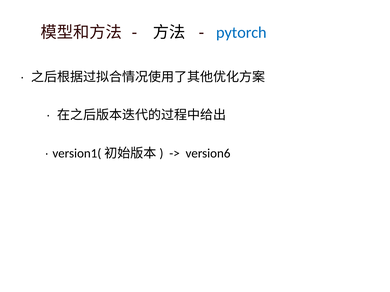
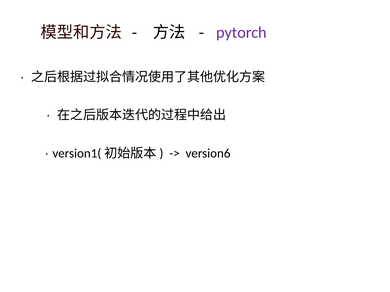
pytorch colour: blue -> purple
